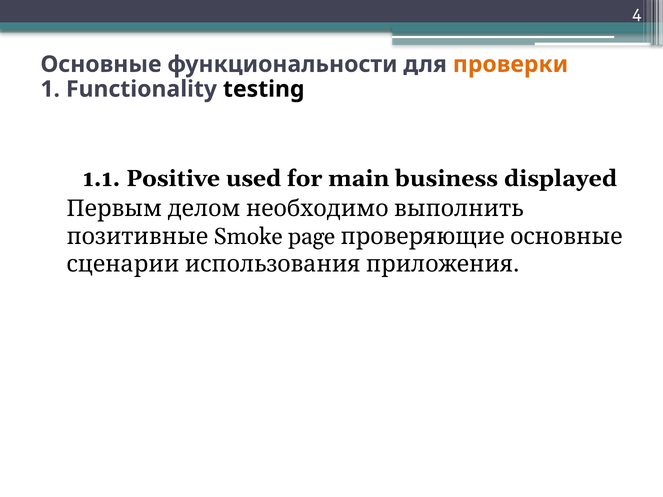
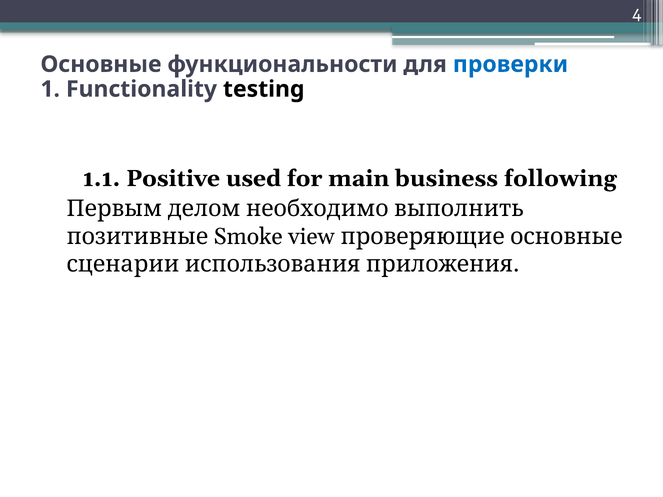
проверки colour: orange -> blue
displayed: displayed -> following
page: page -> view
